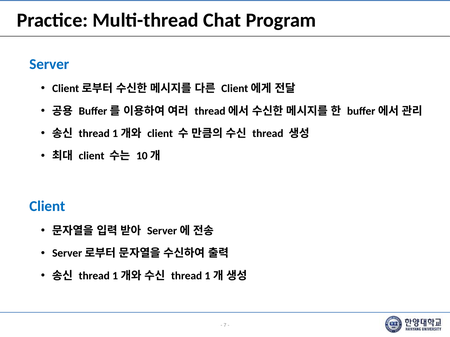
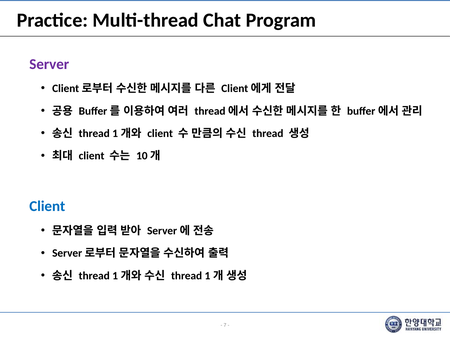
Server colour: blue -> purple
